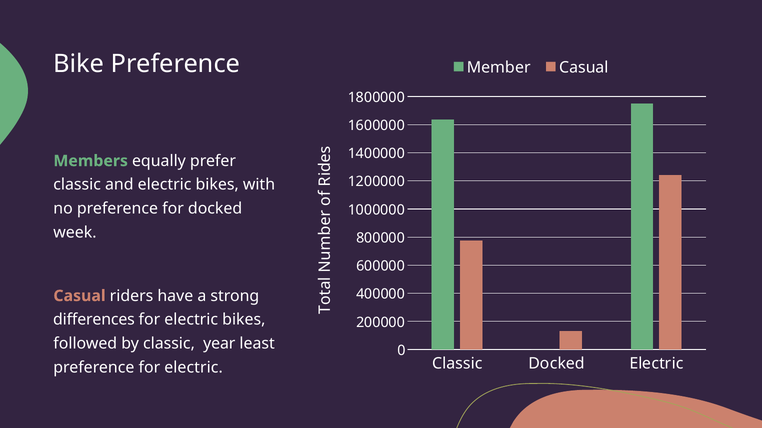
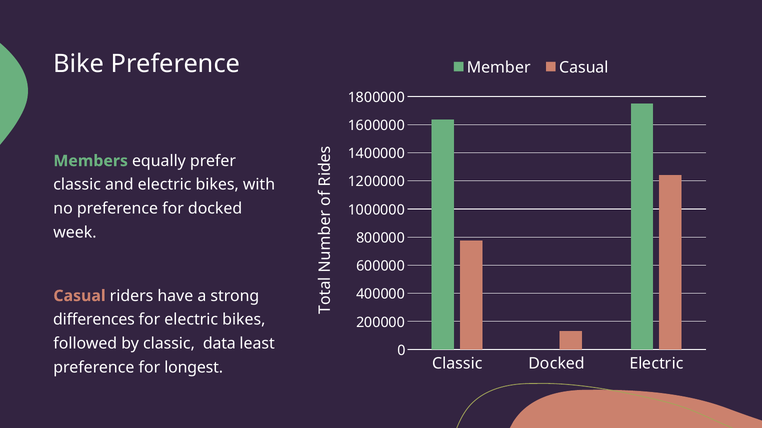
year: year -> data
preference for electric: electric -> longest
